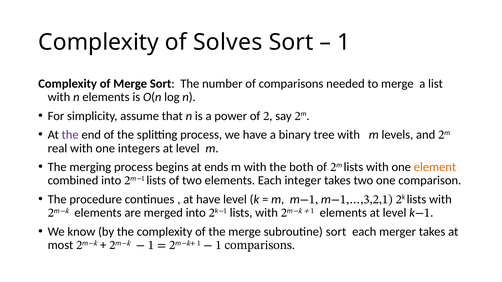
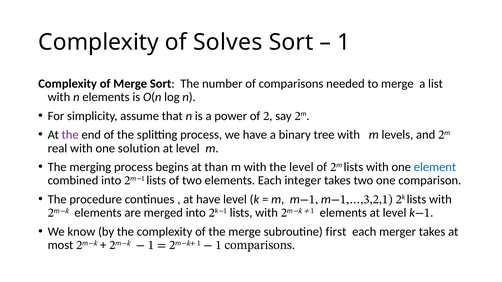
integers: integers -> solution
ends: ends -> than
the both: both -> level
element colour: orange -> blue
sort at (336, 232): sort -> first
